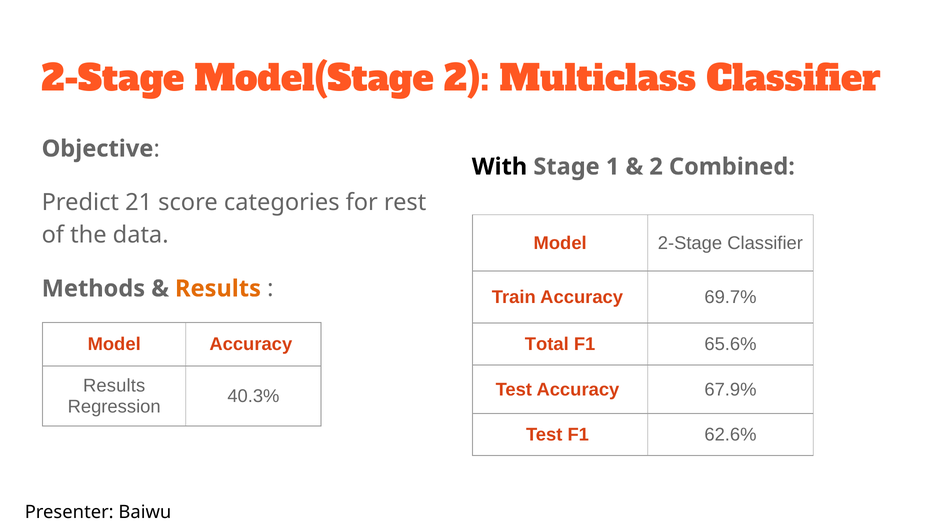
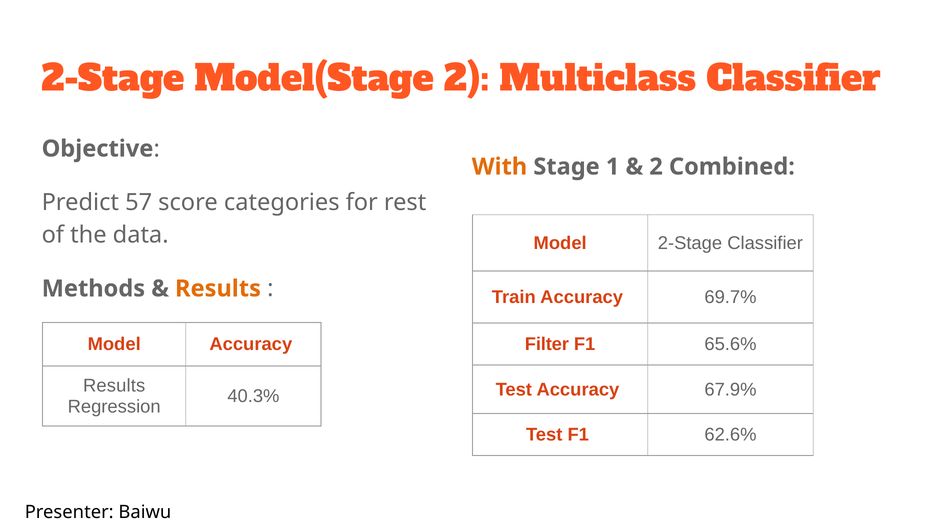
With colour: black -> orange
21: 21 -> 57
Total: Total -> Filter
